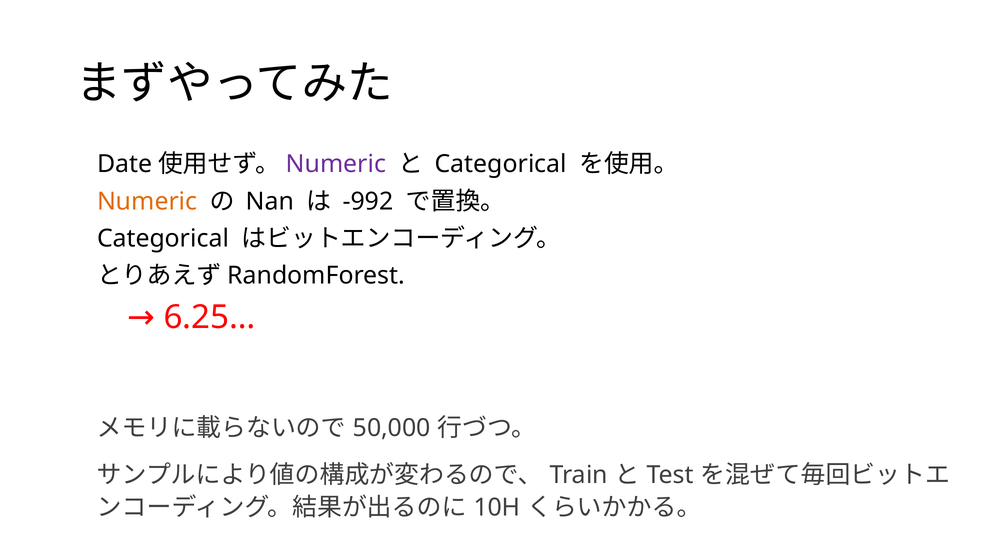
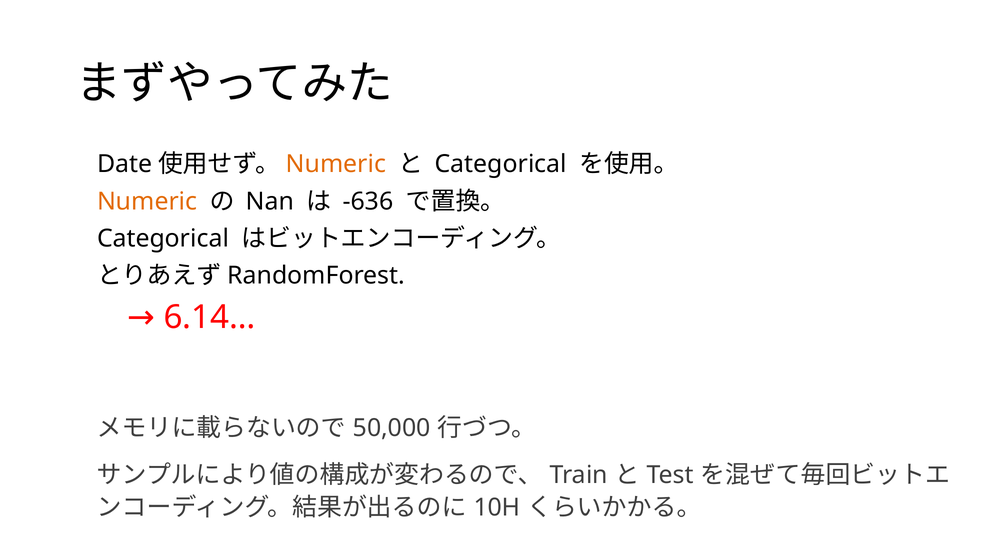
Numeric at (336, 164) colour: purple -> orange
-992: -992 -> -636
6.25…: 6.25… -> 6.14…
